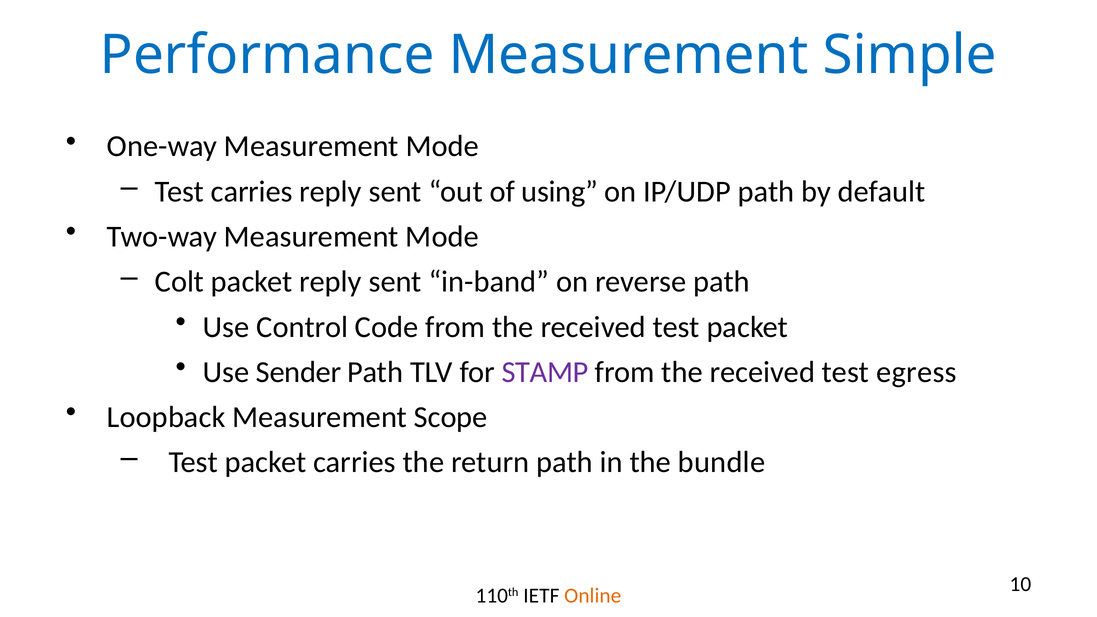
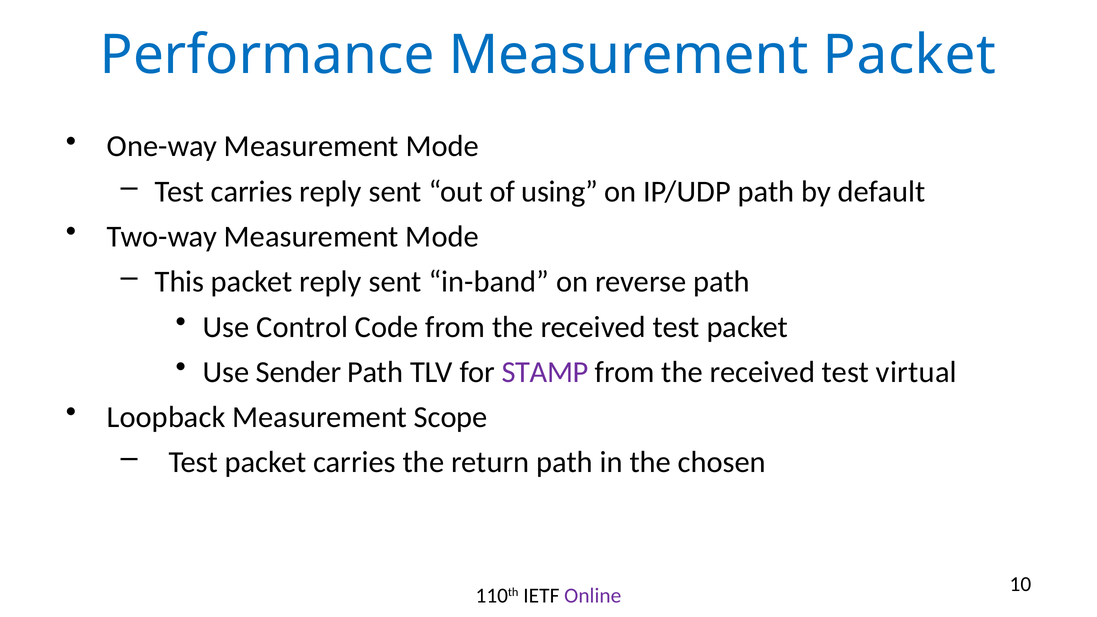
Measurement Simple: Simple -> Packet
Colt: Colt -> This
egress: egress -> virtual
bundle: bundle -> chosen
Online colour: orange -> purple
